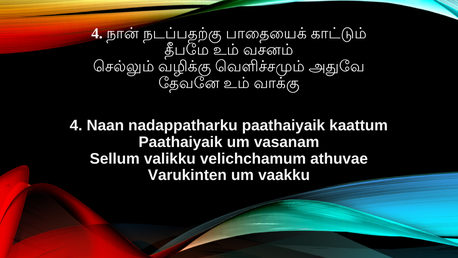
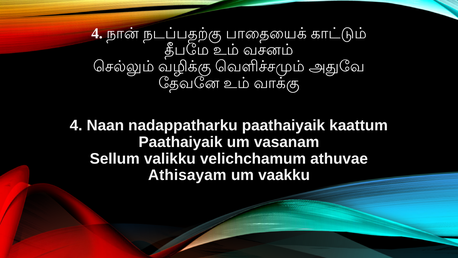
Varukinten: Varukinten -> Athisayam
